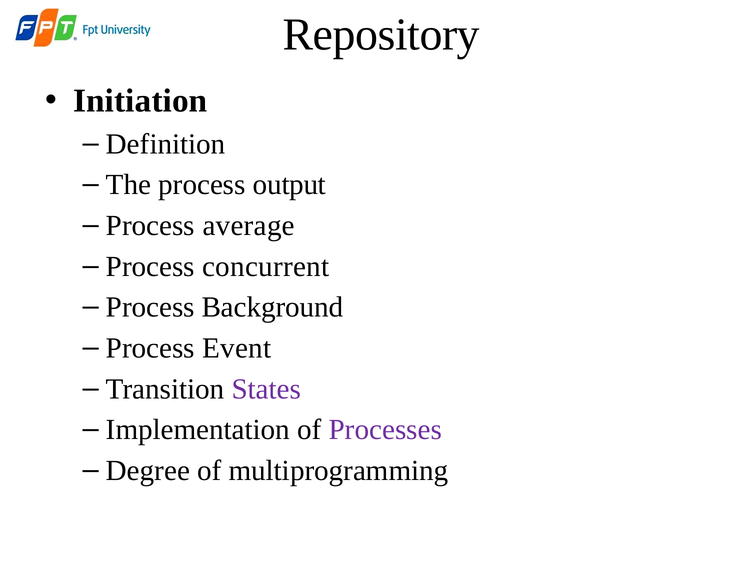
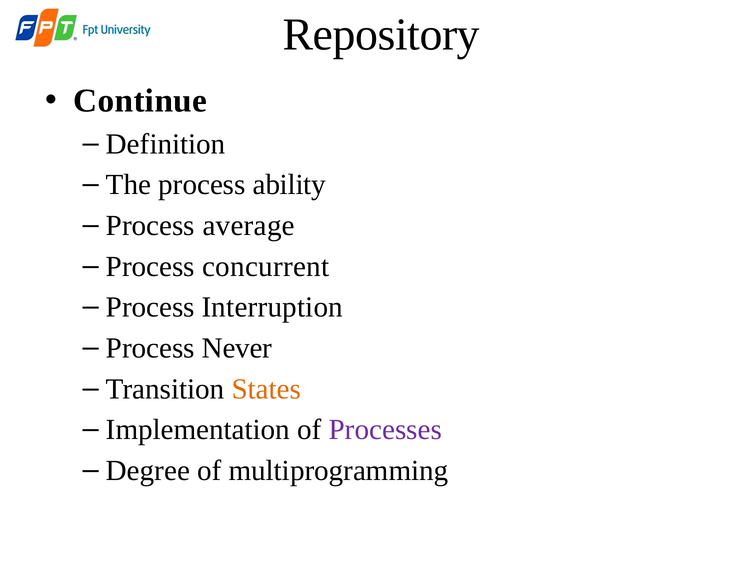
Initiation: Initiation -> Continue
output: output -> ability
Background: Background -> Interruption
Event: Event -> Never
States colour: purple -> orange
